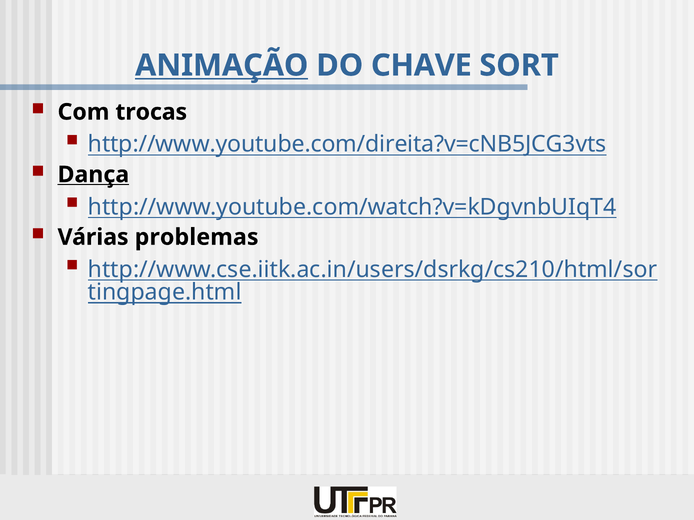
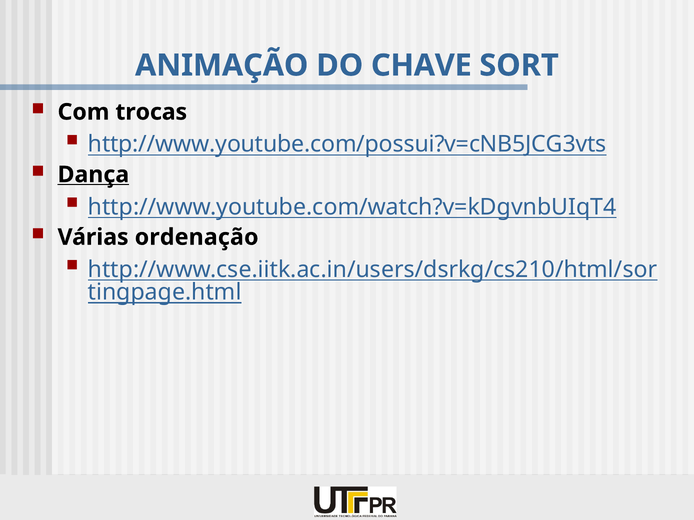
ANIMAÇÃO underline: present -> none
http://www.youtube.com/direita?v=cNB5JCG3vts: http://www.youtube.com/direita?v=cNB5JCG3vts -> http://www.youtube.com/possui?v=cNB5JCG3vts
problemas: problemas -> ordenação
